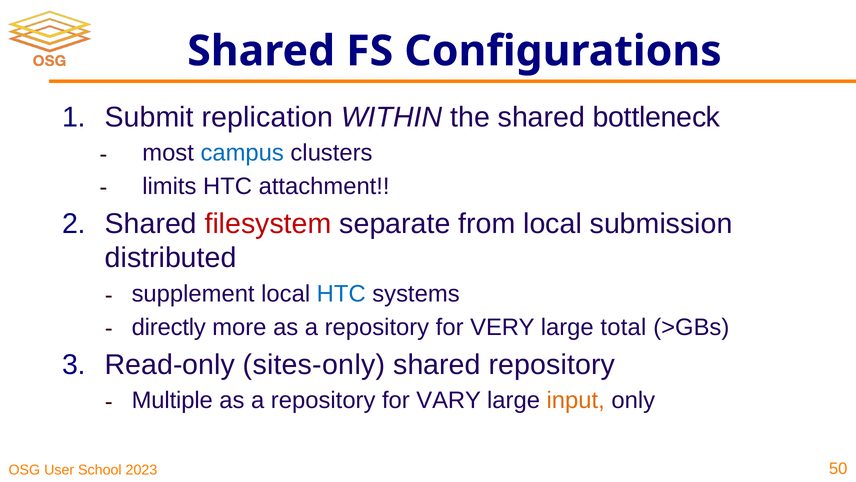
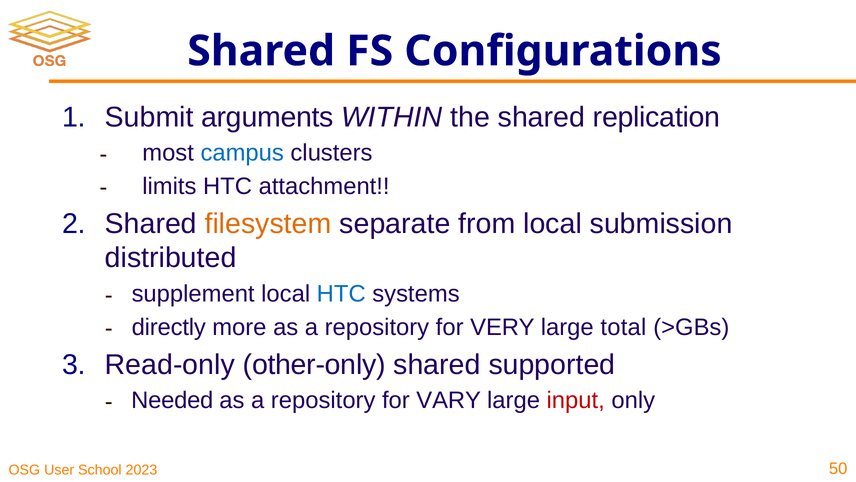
replication: replication -> arguments
bottleneck: bottleneck -> replication
filesystem colour: red -> orange
sites-only: sites-only -> other-only
shared repository: repository -> supported
Multiple: Multiple -> Needed
input colour: orange -> red
